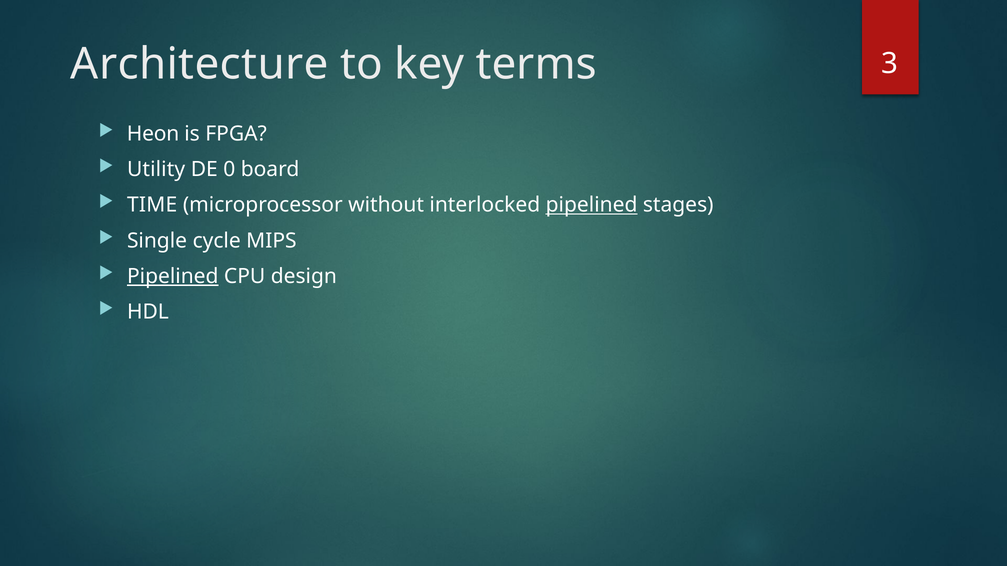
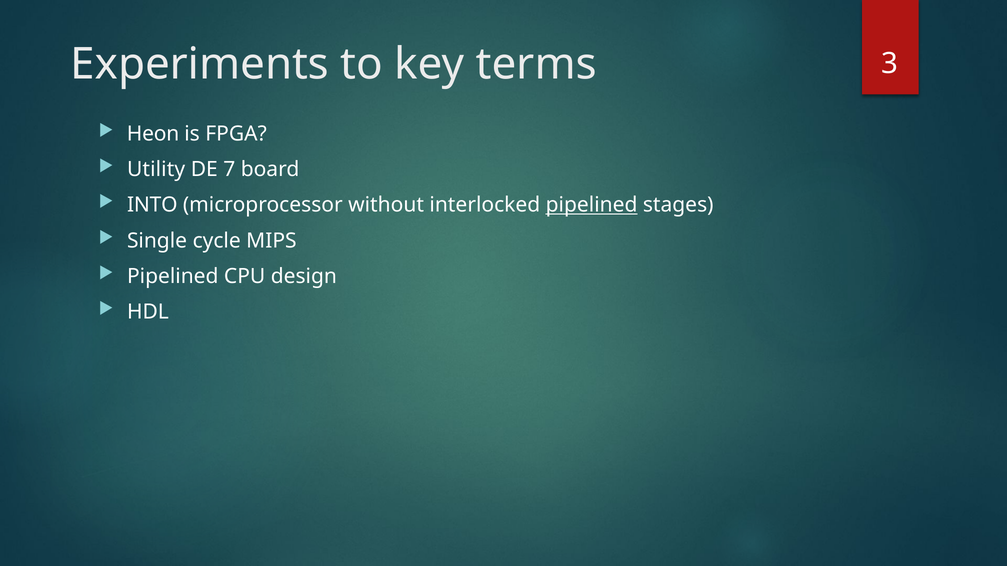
Architecture: Architecture -> Experiments
0: 0 -> 7
TIME: TIME -> INTO
Pipelined at (173, 276) underline: present -> none
